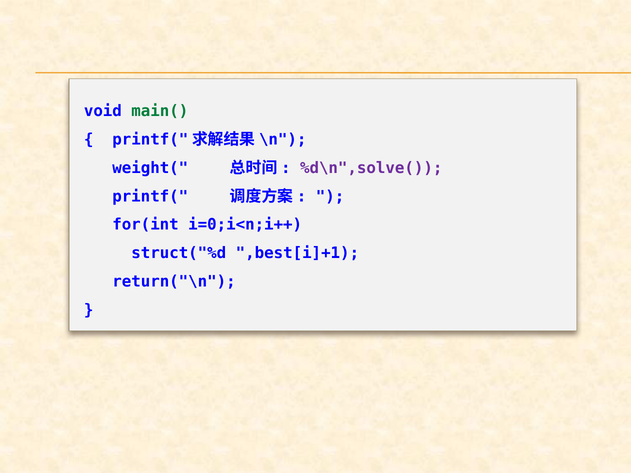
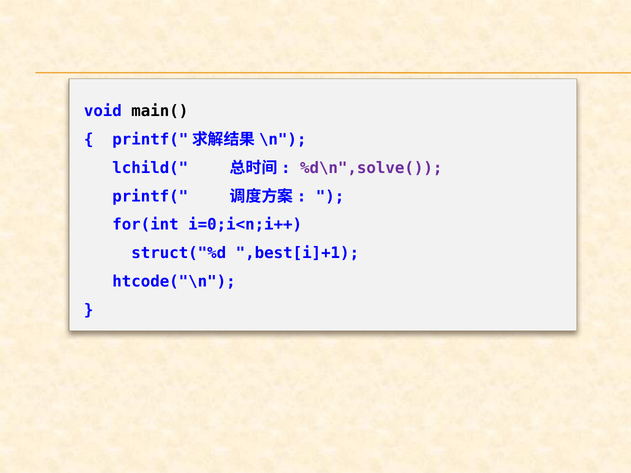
main( colour: green -> black
weight(: weight( -> lchild(
return("\n: return("\n -> htcode("\n
